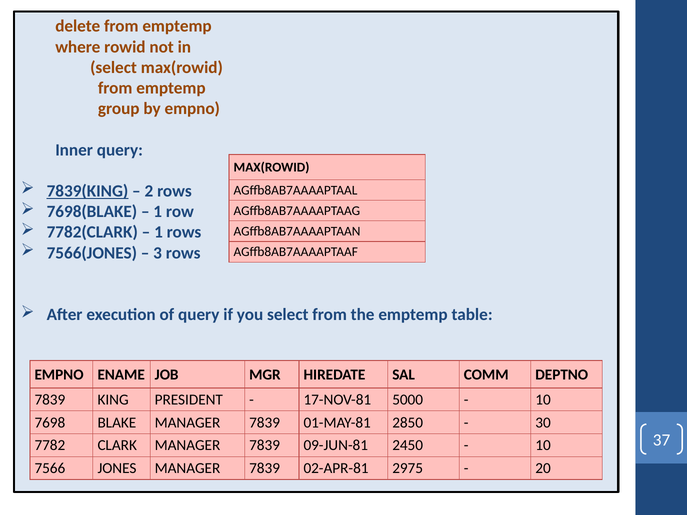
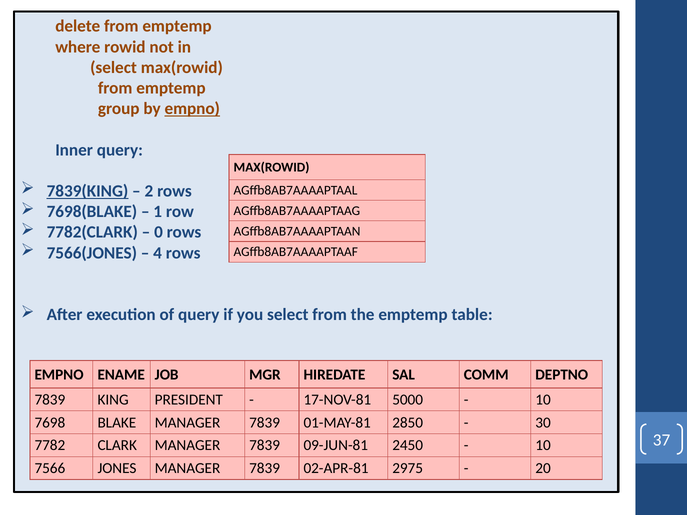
empno at (192, 109) underline: none -> present
1 at (158, 232): 1 -> 0
3: 3 -> 4
